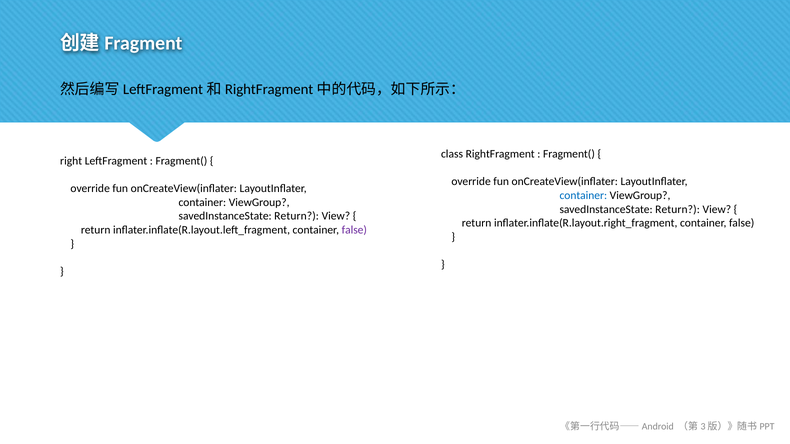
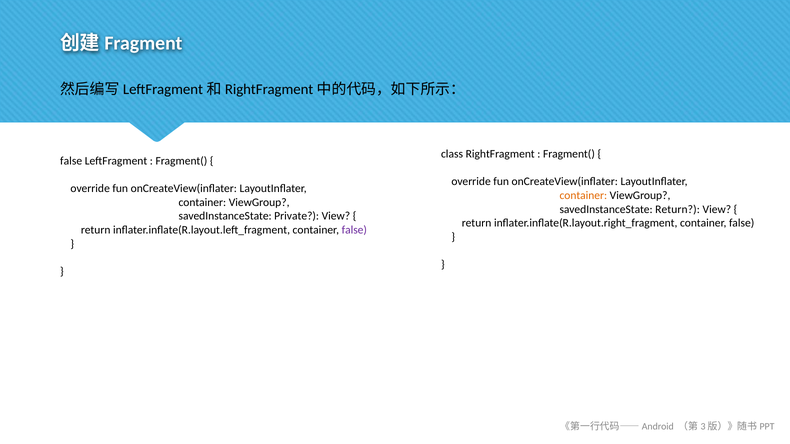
right at (71, 161): right -> false
container at (583, 196) colour: blue -> orange
Return at (297, 216): Return -> Private
